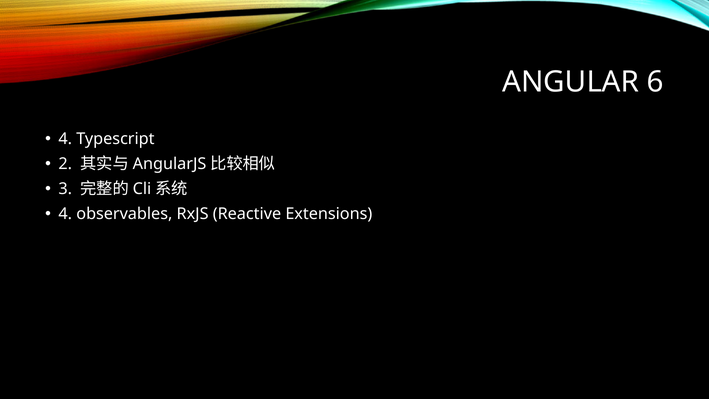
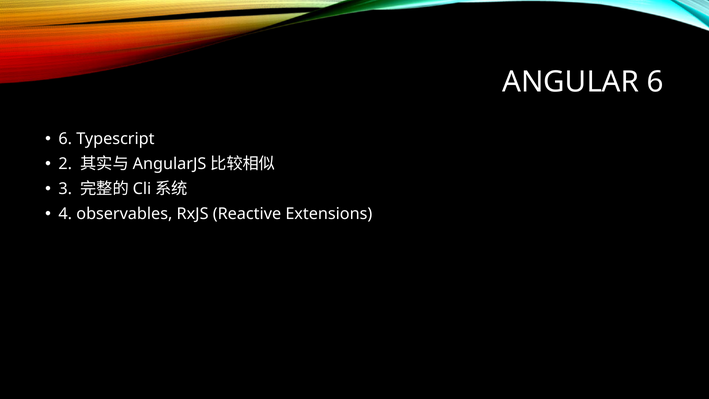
4 at (65, 139): 4 -> 6
